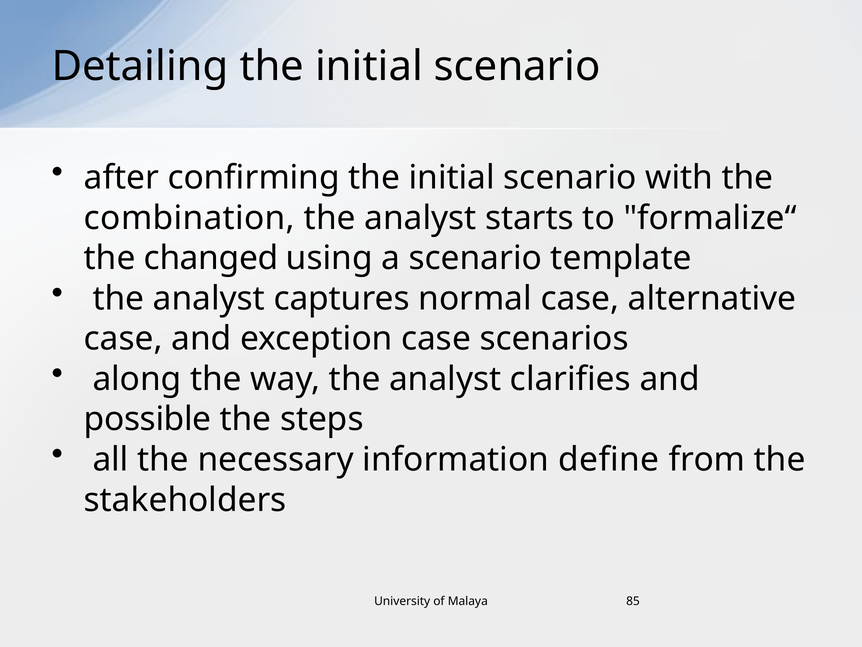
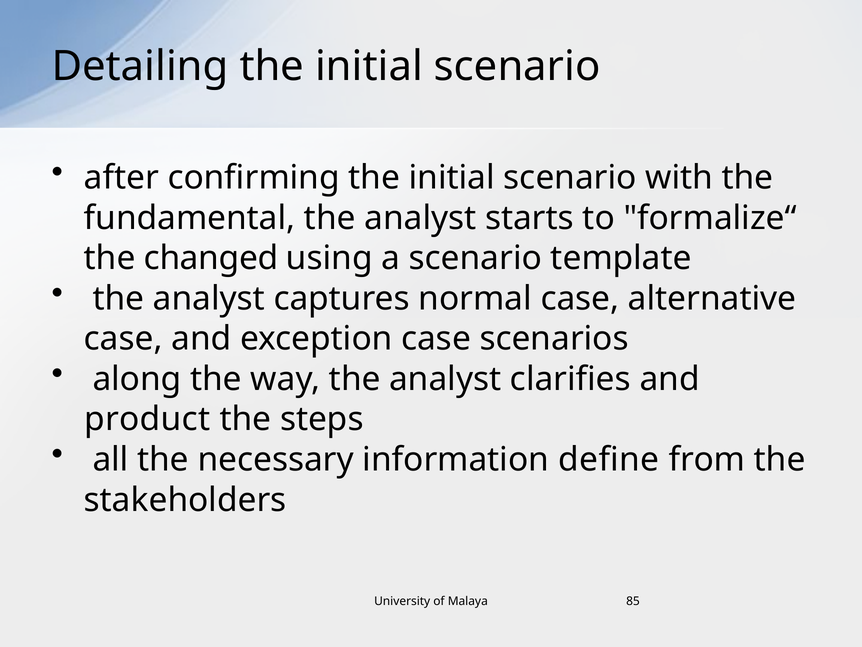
combination: combination -> fundamental
possible: possible -> product
